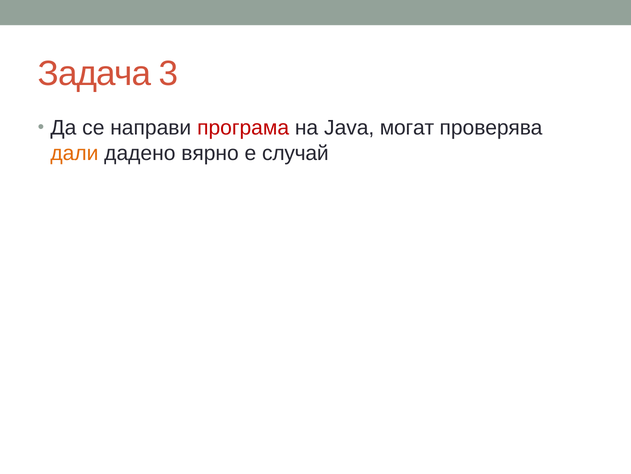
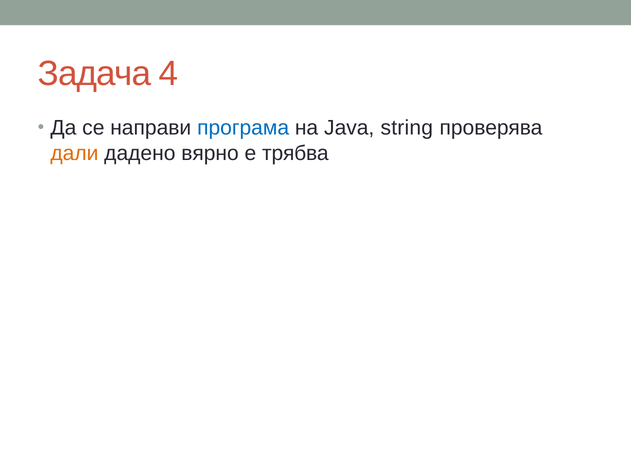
3: 3 -> 4
програма colour: red -> blue
могат: могат -> string
случай: случай -> трябва
